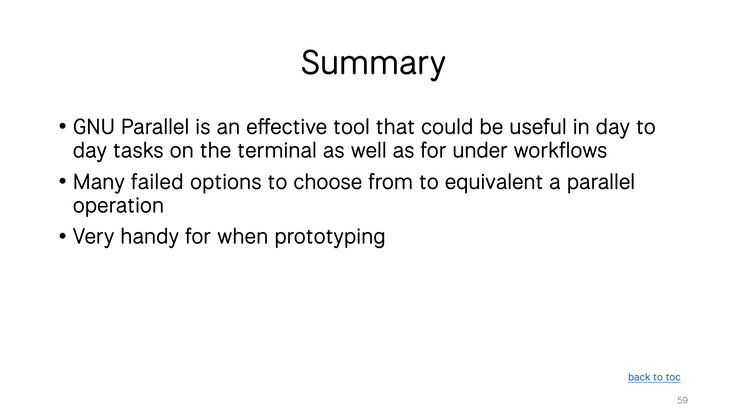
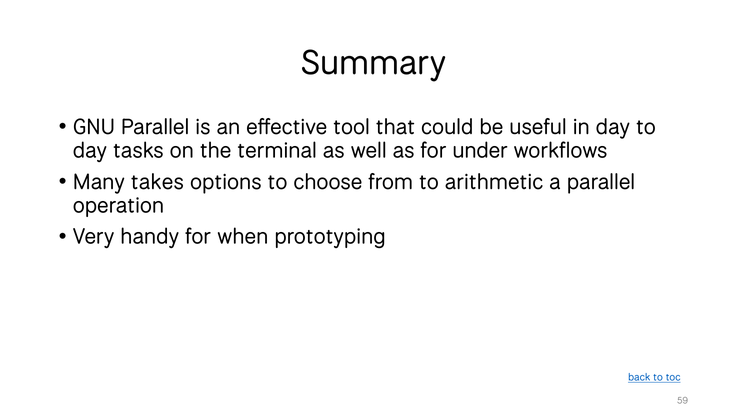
failed: failed -> takes
equivalent: equivalent -> arithmetic
